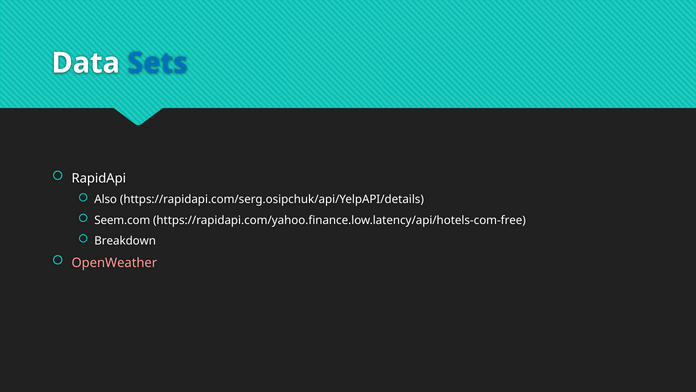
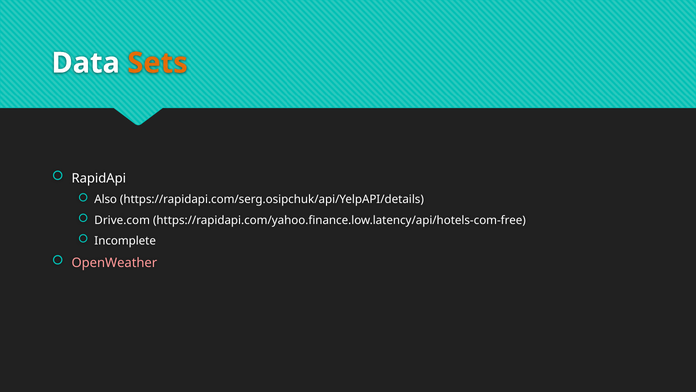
Sets colour: blue -> orange
Seem.com: Seem.com -> Drive.com
Breakdown: Breakdown -> Incomplete
